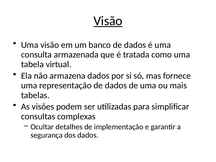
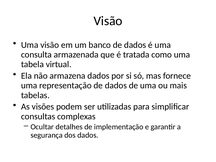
Visão at (108, 21) underline: present -> none
